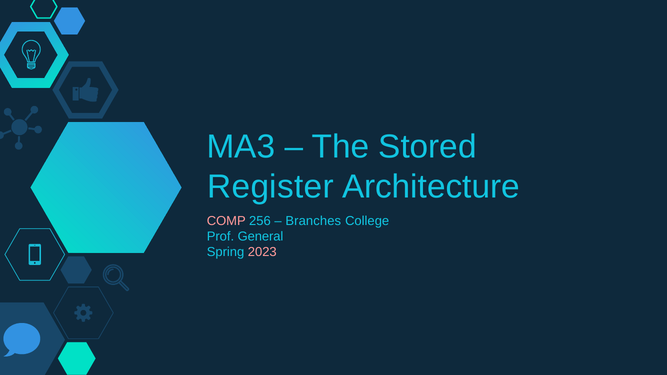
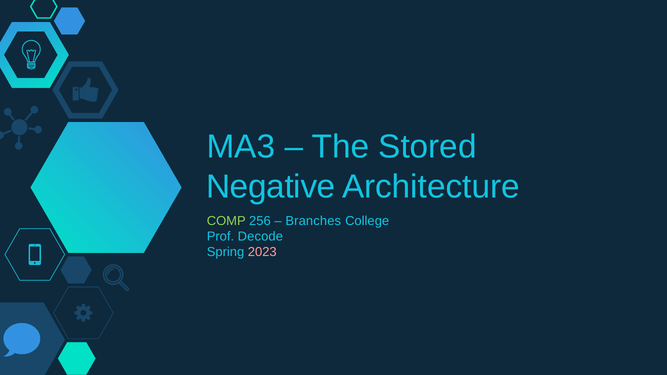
Register: Register -> Negative
COMP colour: pink -> light green
General: General -> Decode
